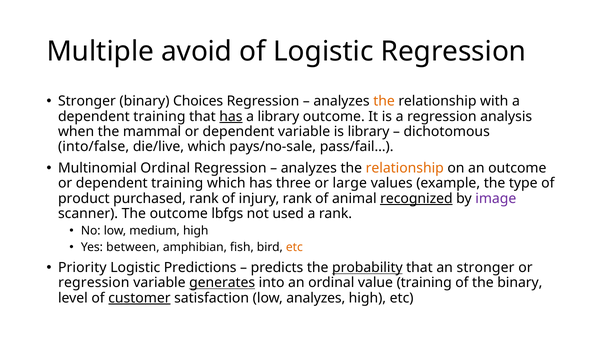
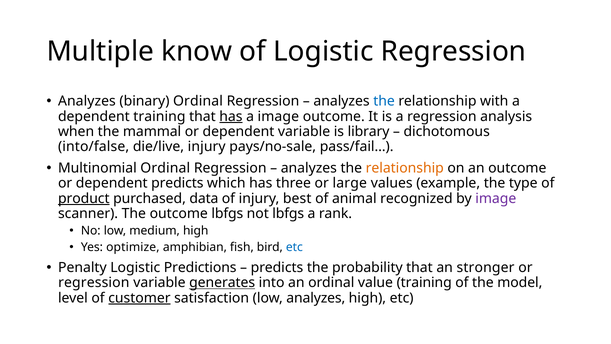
avoid: avoid -> know
Stronger at (87, 101): Stronger -> Analyzes
binary Choices: Choices -> Ordinal
the at (384, 101) colour: orange -> blue
a library: library -> image
die/live which: which -> injury
or dependent training: training -> predicts
product underline: none -> present
purchased rank: rank -> data
injury rank: rank -> best
recognized underline: present -> none
not used: used -> lbfgs
between: between -> optimize
etc at (294, 247) colour: orange -> blue
Priority: Priority -> Penalty
probability underline: present -> none
the binary: binary -> model
